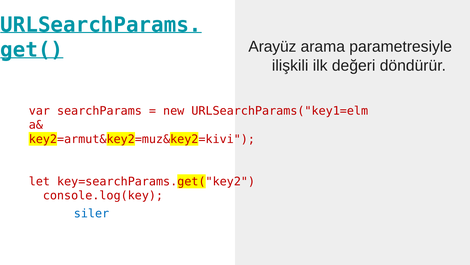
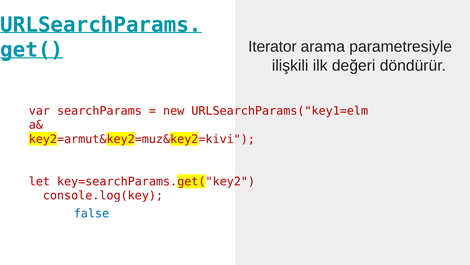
Arayüz: Arayüz -> Iterator
siler: siler -> false
